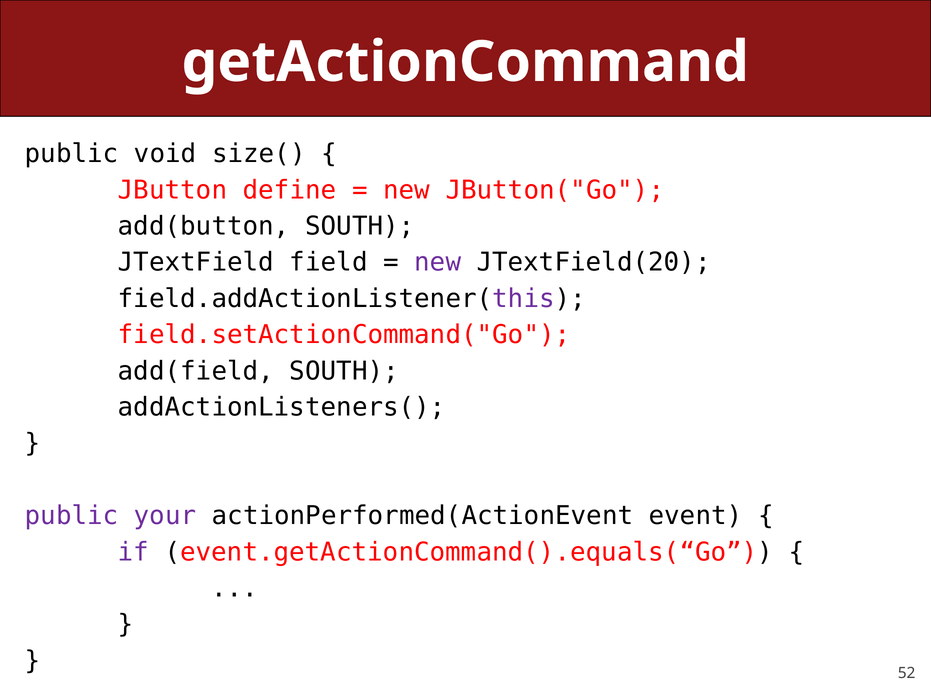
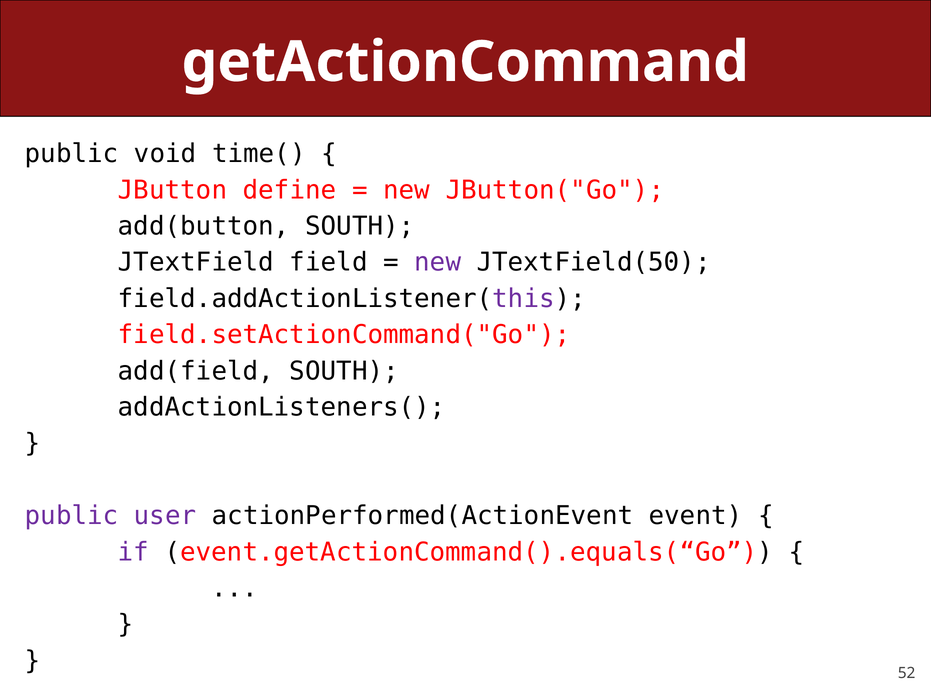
size(: size( -> time(
JTextField(20: JTextField(20 -> JTextField(50
your: your -> user
